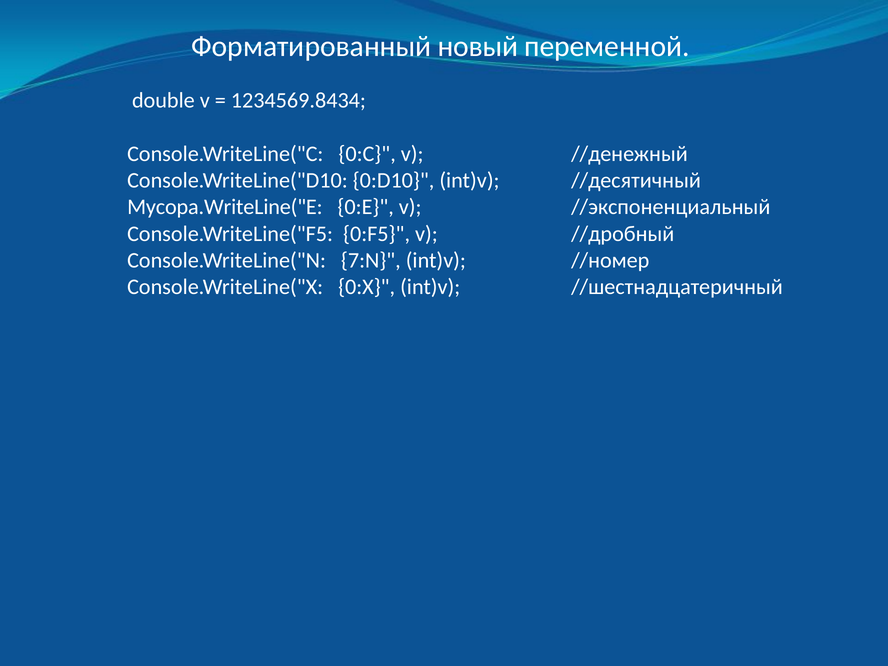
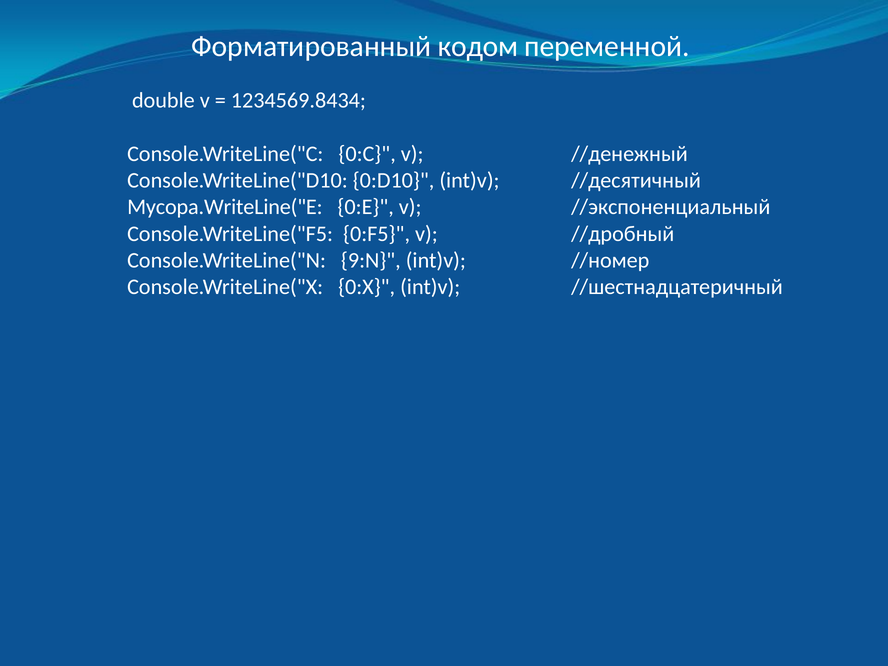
новый: новый -> кодом
7:N: 7:N -> 9:N
